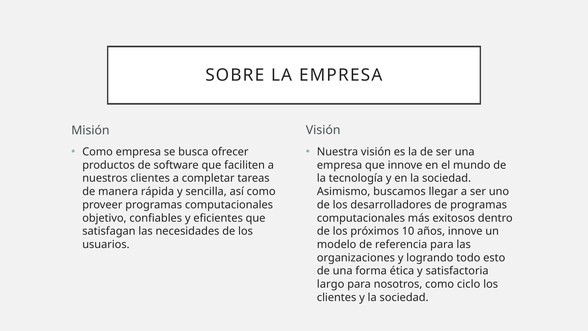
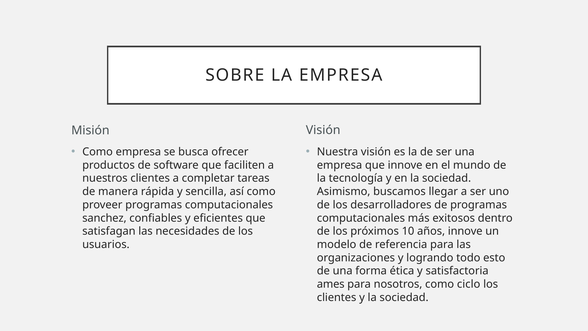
objetivo: objetivo -> sanchez
largo: largo -> ames
